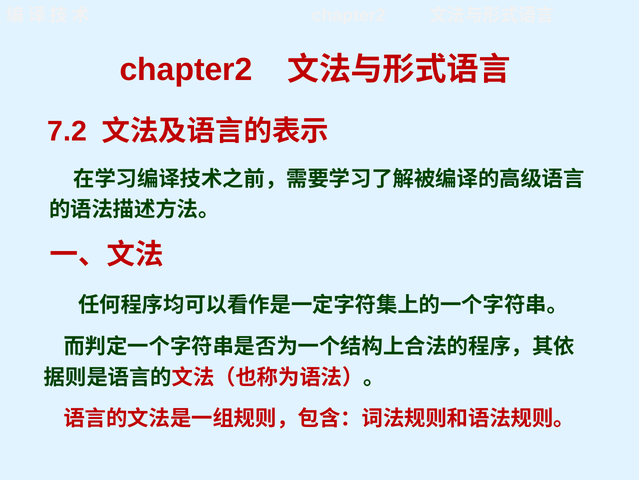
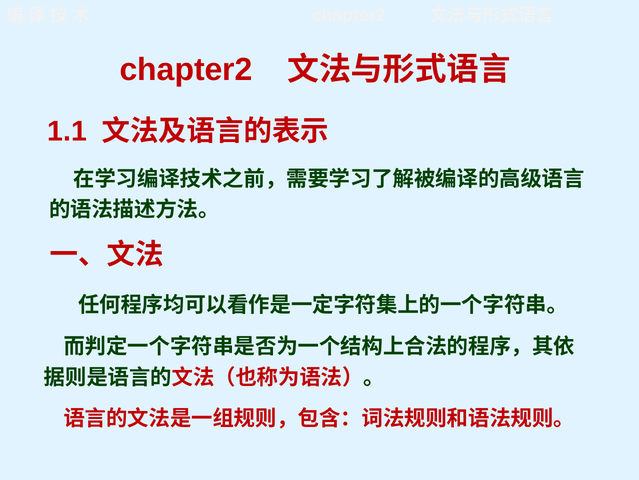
7.2: 7.2 -> 1.1
